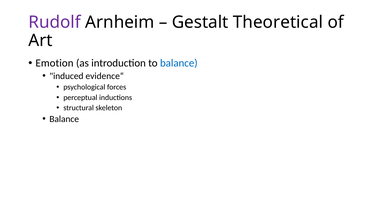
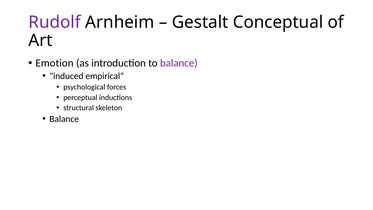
Theoretical: Theoretical -> Conceptual
balance at (179, 63) colour: blue -> purple
evidence“: evidence“ -> empirical“
